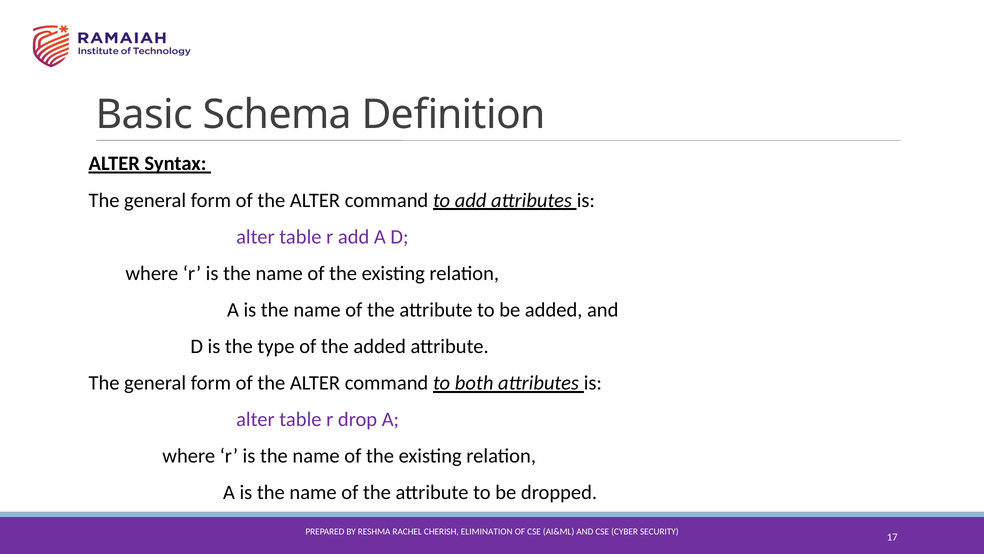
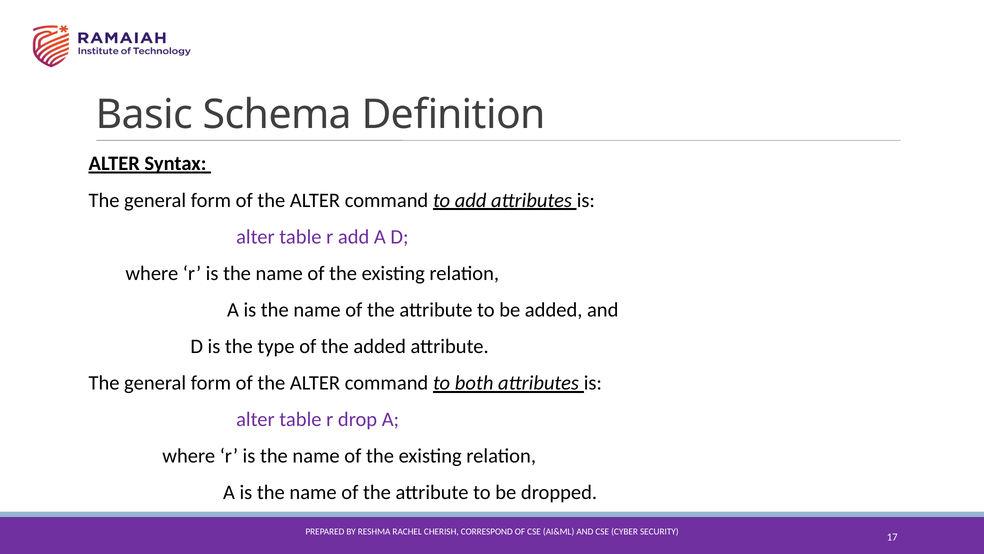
ELIMINATION: ELIMINATION -> CORRESPOND
